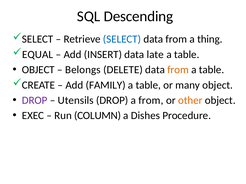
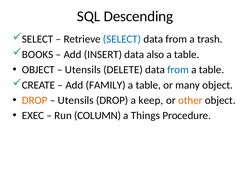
thing: thing -> trash
EQUAL: EQUAL -> BOOKS
late: late -> also
Belongs at (83, 70): Belongs -> Utensils
from at (178, 70) colour: orange -> blue
DROP at (35, 101) colour: purple -> orange
a from: from -> keep
Dishes: Dishes -> Things
